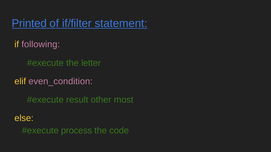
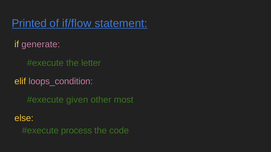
if/filter: if/filter -> if/flow
following: following -> generate
even_condition: even_condition -> loops_condition
result: result -> given
